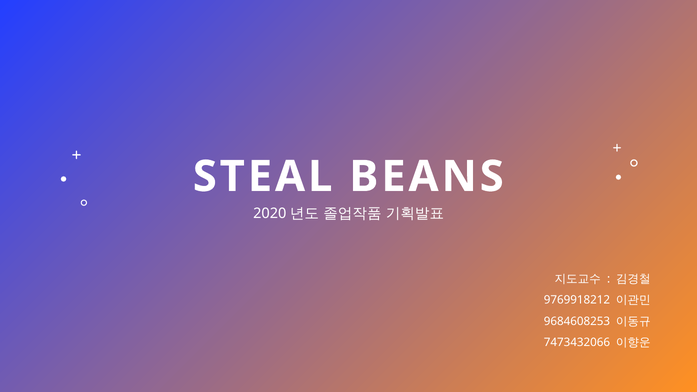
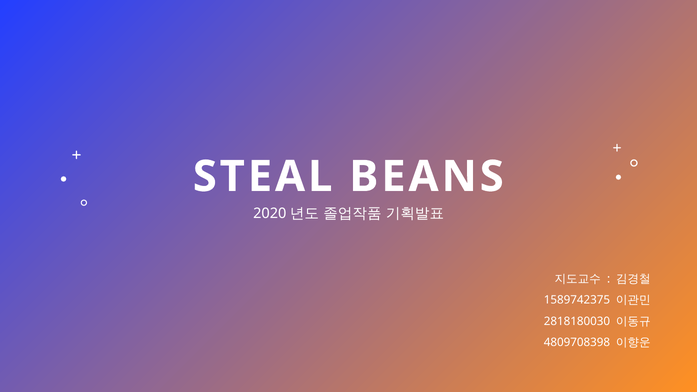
9769918212: 9769918212 -> 1589742375
9684608253: 9684608253 -> 2818180030
7473432066: 7473432066 -> 4809708398
